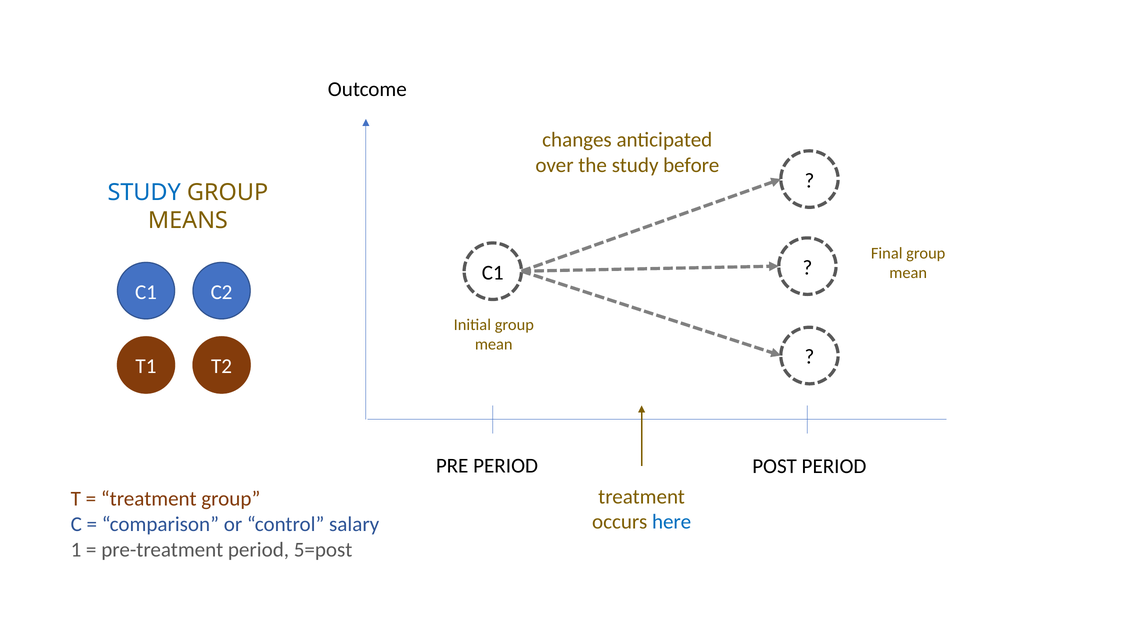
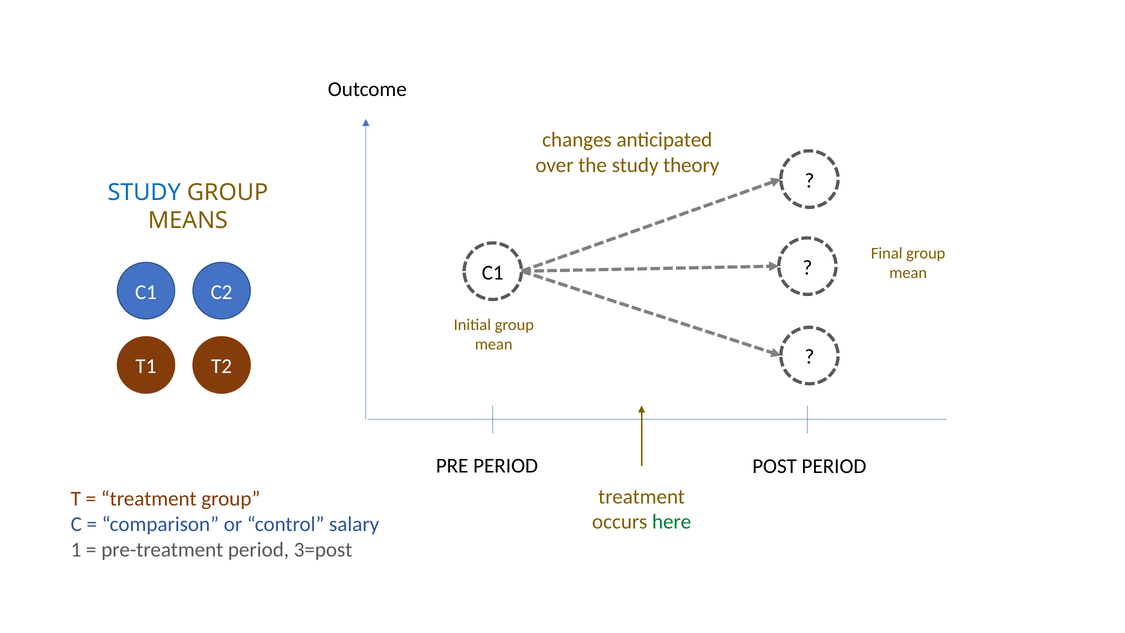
before: before -> theory
here colour: blue -> green
5=post: 5=post -> 3=post
